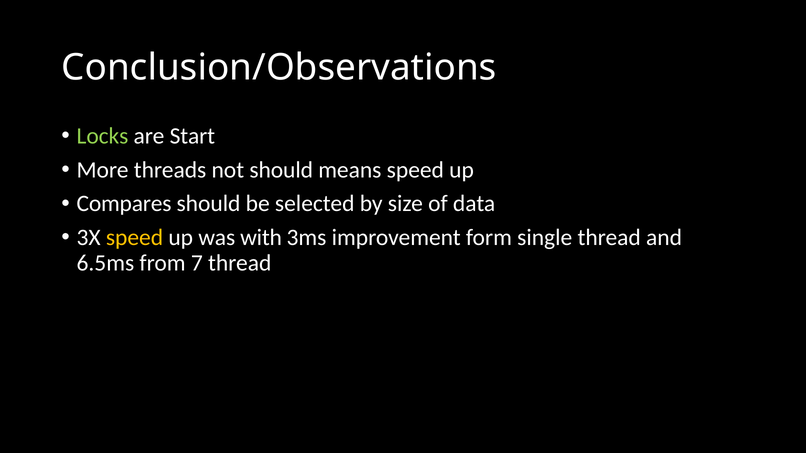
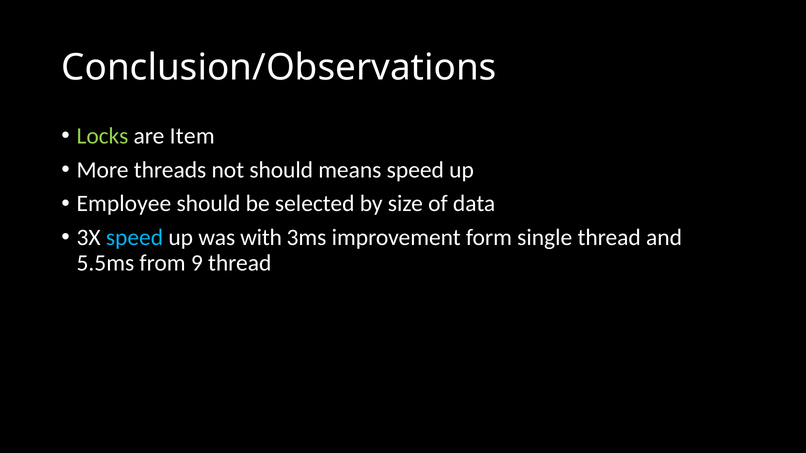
Start: Start -> Item
Compares: Compares -> Employee
speed at (135, 238) colour: yellow -> light blue
6.5ms: 6.5ms -> 5.5ms
7: 7 -> 9
